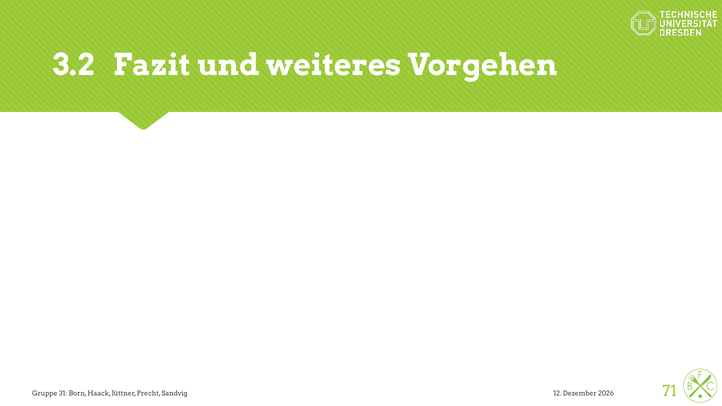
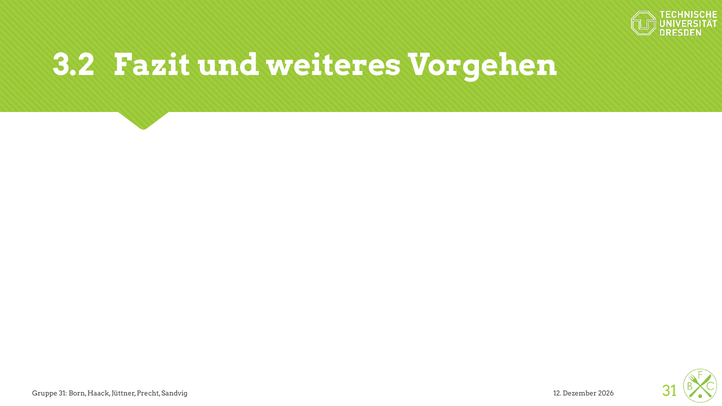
Sandvig 71: 71 -> 31
